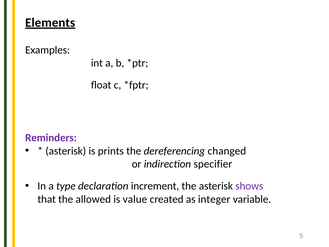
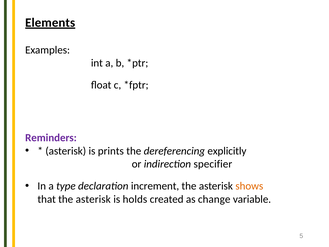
changed: changed -> explicitly
shows colour: purple -> orange
that the allowed: allowed -> asterisk
value: value -> holds
integer: integer -> change
